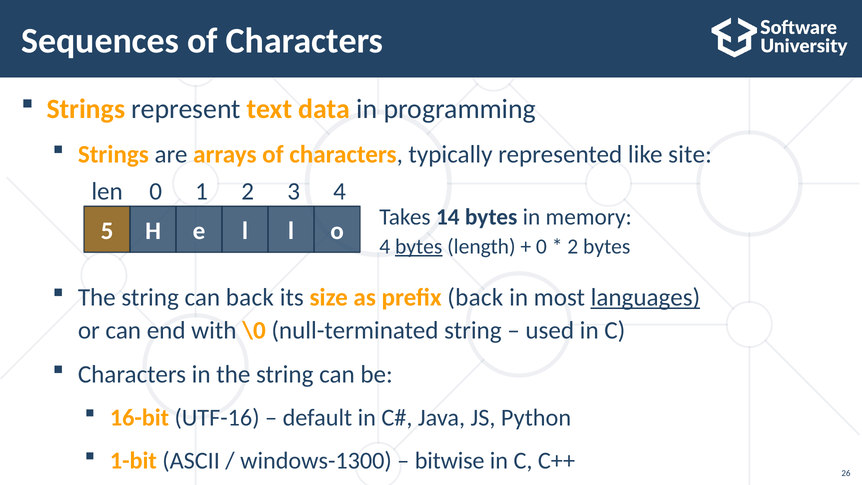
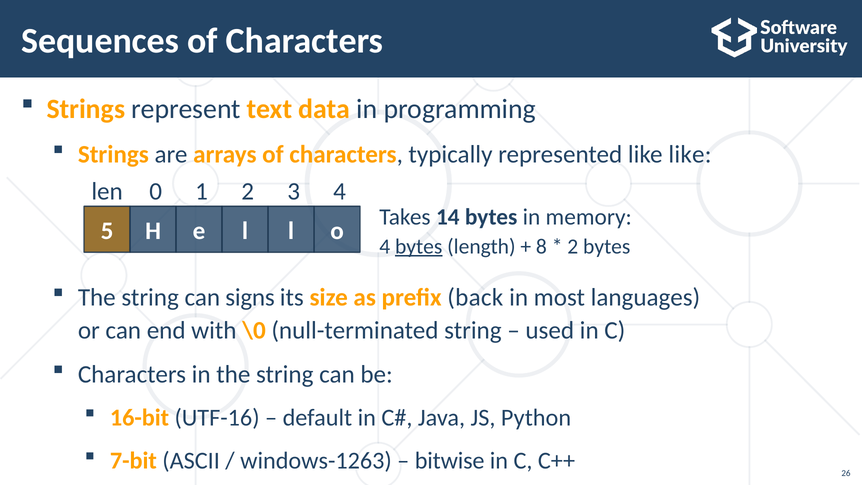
like site: site -> like
0 at (541, 246): 0 -> 8
can back: back -> signs
languages underline: present -> none
1-bit: 1-bit -> 7-bit
windows-1300: windows-1300 -> windows-1263
